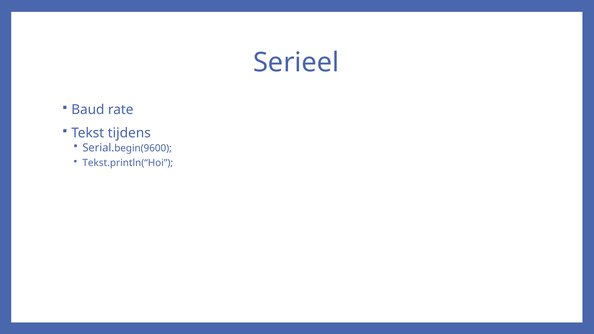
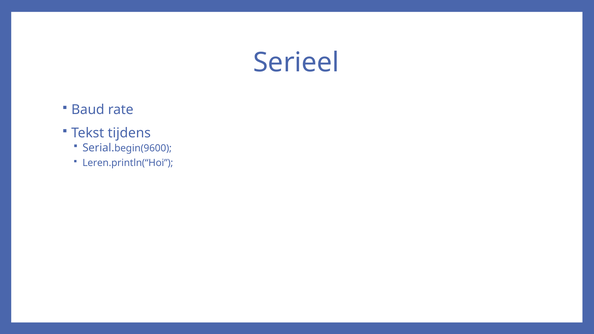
Tekst.println(“Hoi: Tekst.println(“Hoi -> Leren.println(“Hoi
